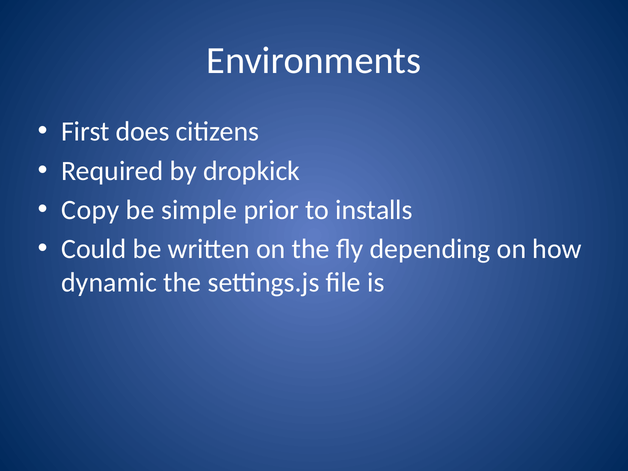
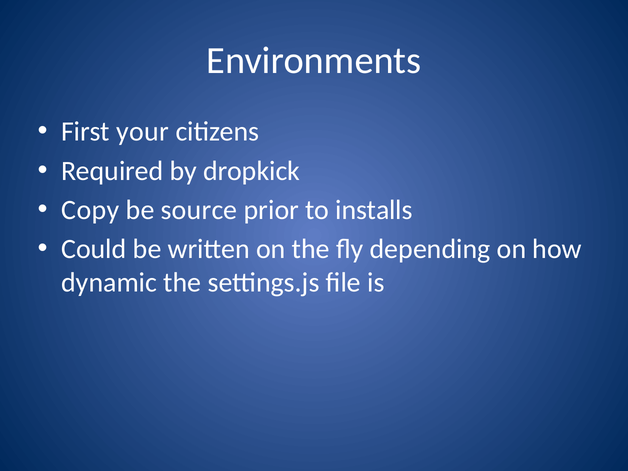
does: does -> your
simple: simple -> source
